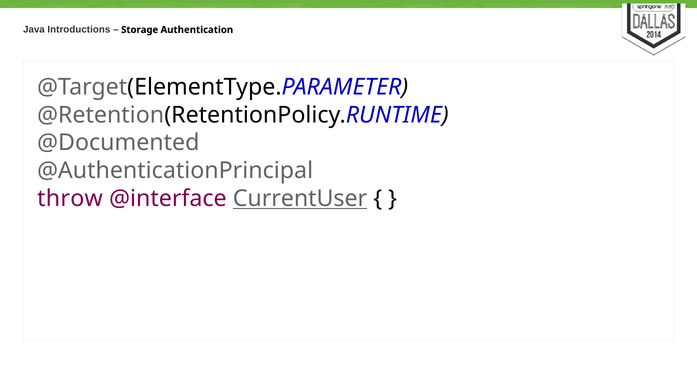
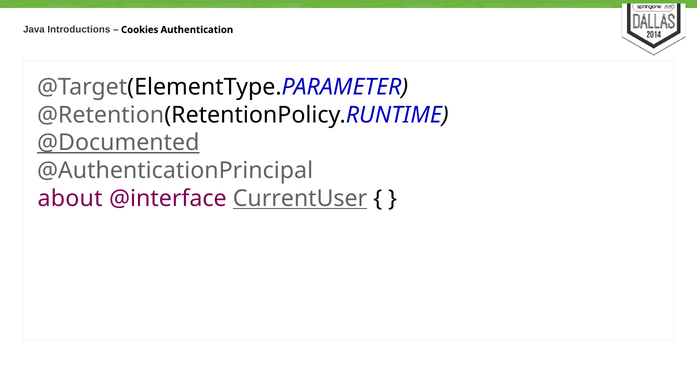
Storage: Storage -> Cookies
@Documented underline: none -> present
throw: throw -> about
